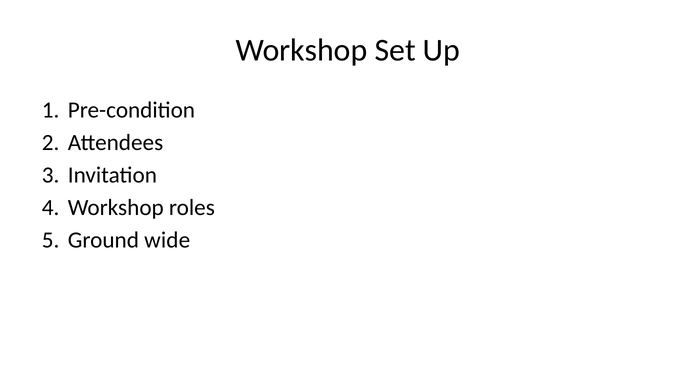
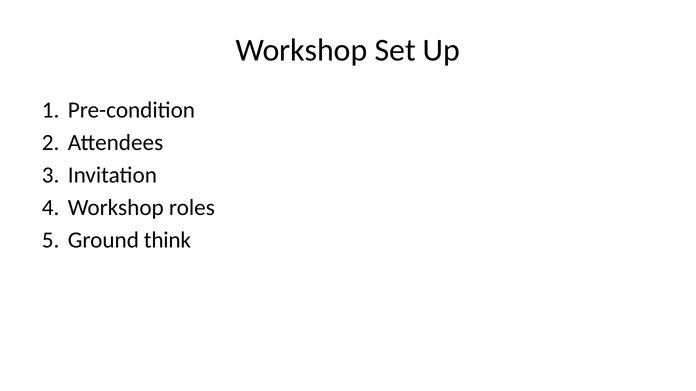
wide: wide -> think
